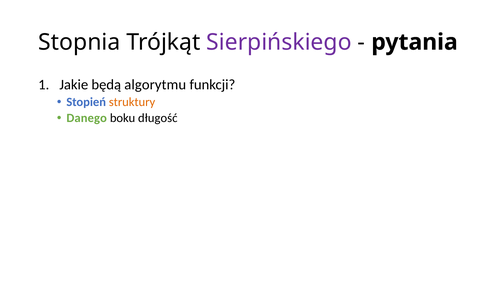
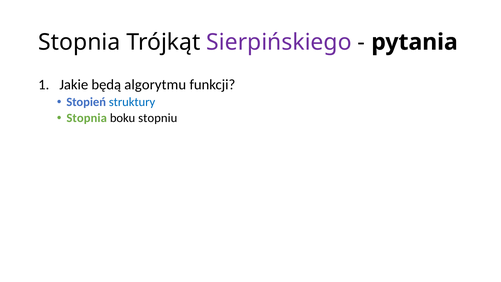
struktury colour: orange -> blue
Danego at (87, 118): Danego -> Stopnia
długość: długość -> stopniu
